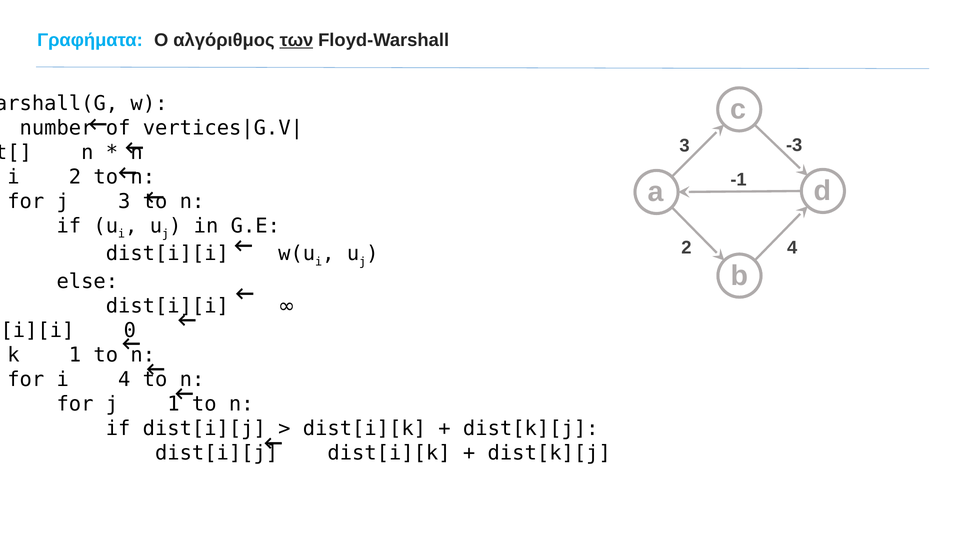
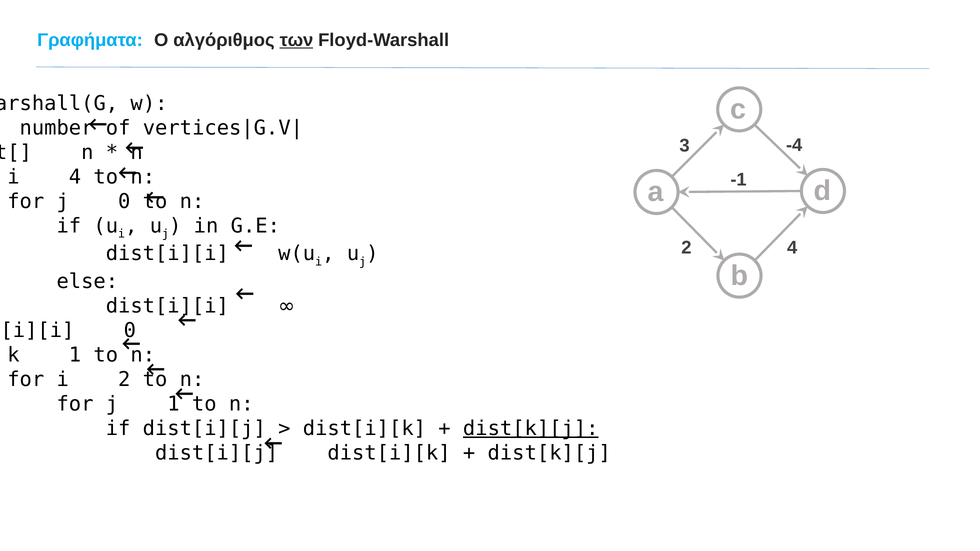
-3: -3 -> -4
i 2: 2 -> 4
j 3: 3 -> 0
i 4: 4 -> 2
dist[k][j at (531, 429) underline: none -> present
